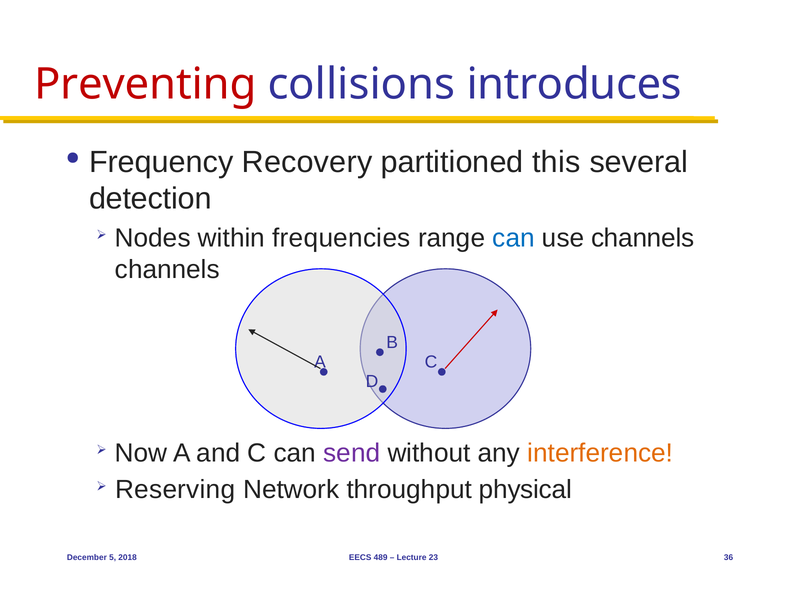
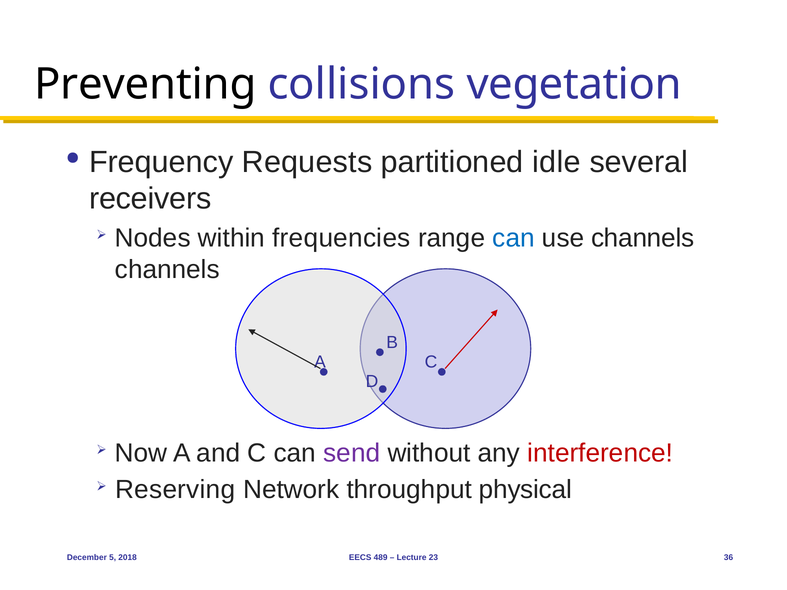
Preventing colour: red -> black
introduces: introduces -> vegetation
Recovery: Recovery -> Requests
this: this -> idle
detection: detection -> receivers
interference colour: orange -> red
